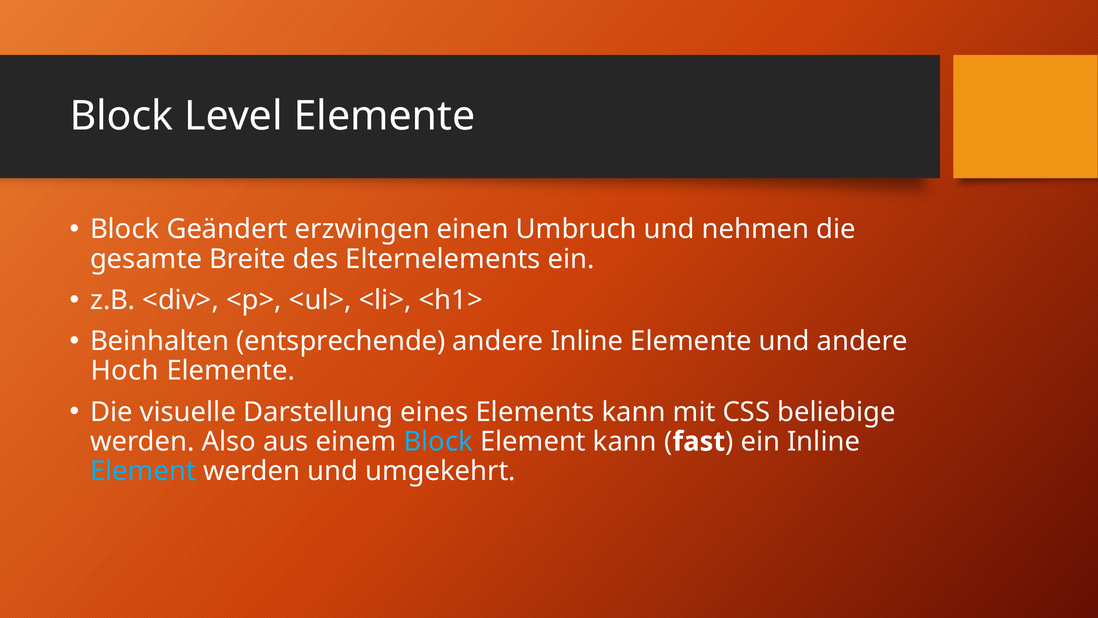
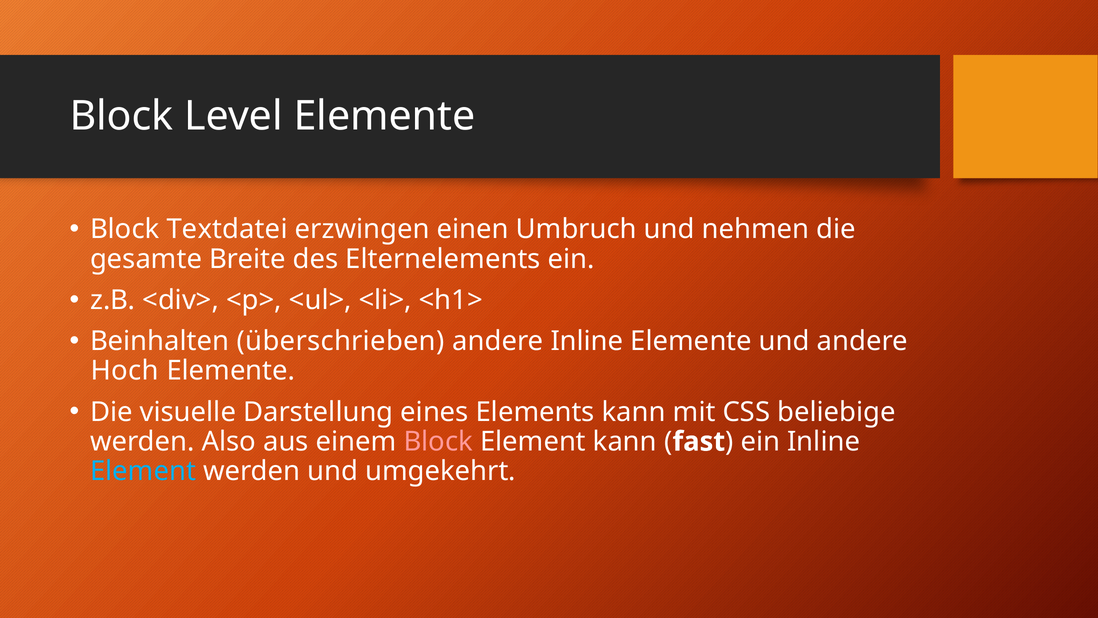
Geändert: Geändert -> Textdatei
entsprechende: entsprechende -> überschrieben
Block at (438, 441) colour: light blue -> pink
